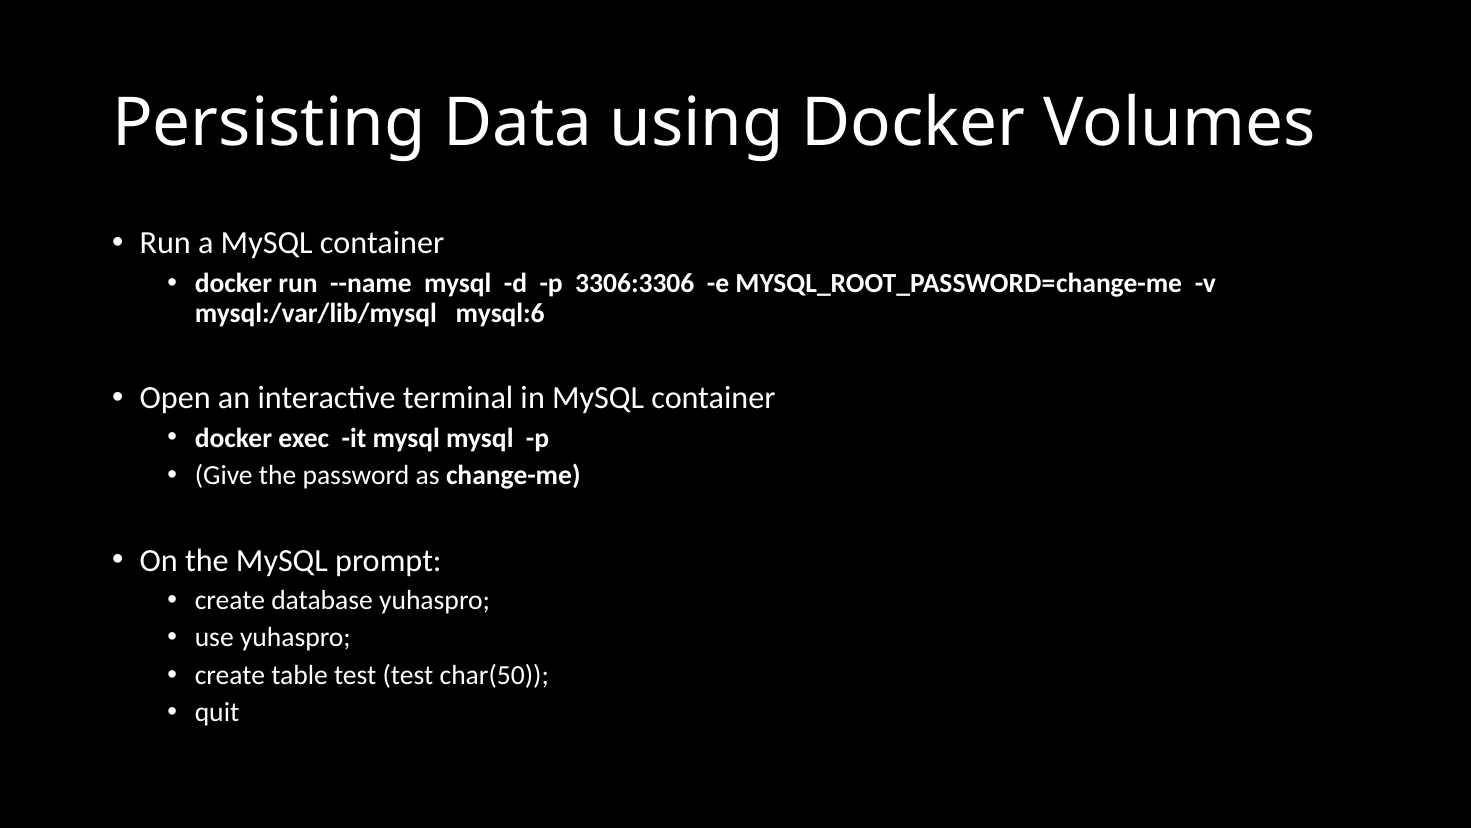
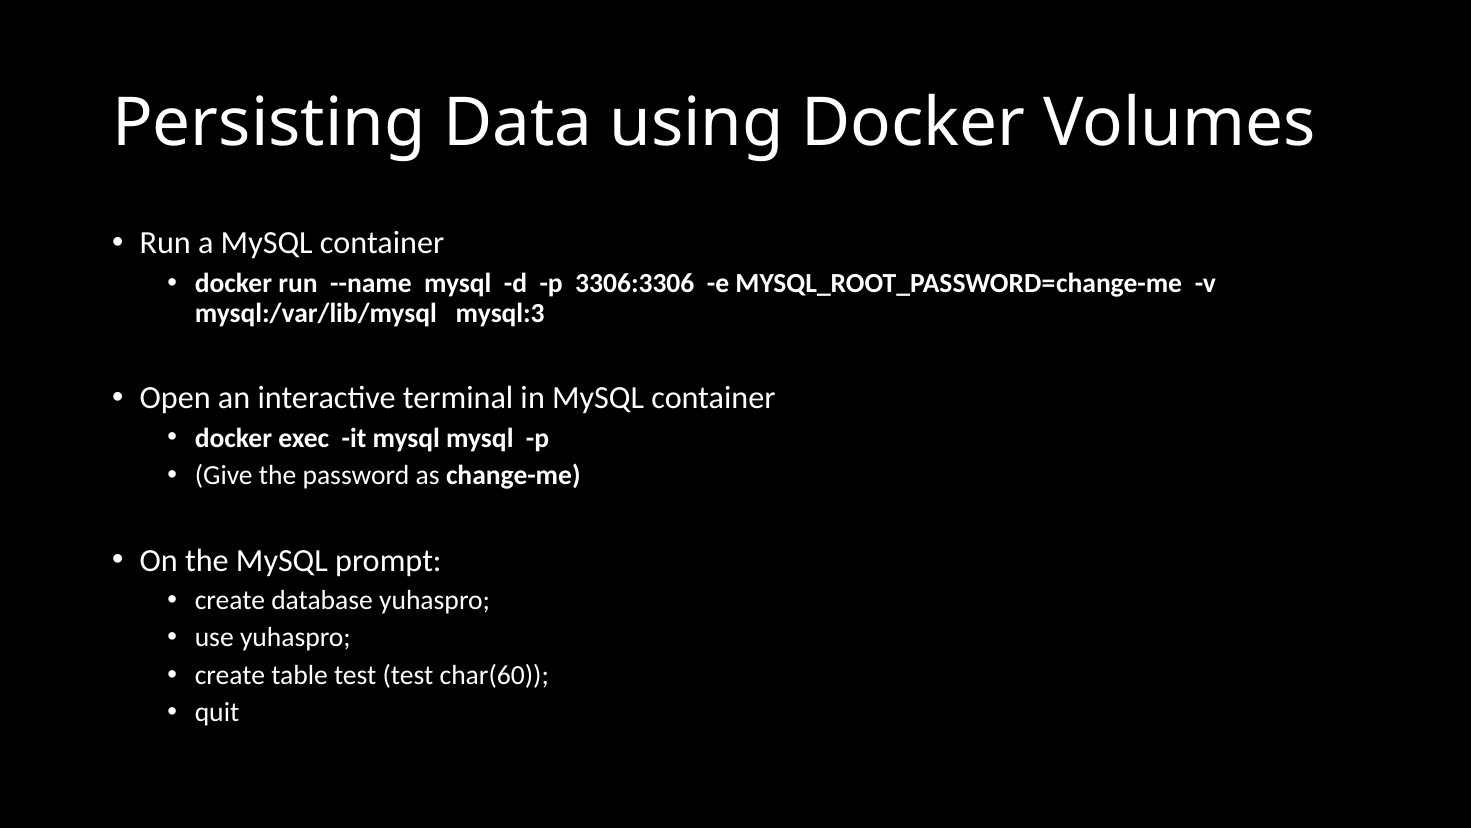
mysql:6: mysql:6 -> mysql:3
char(50: char(50 -> char(60
